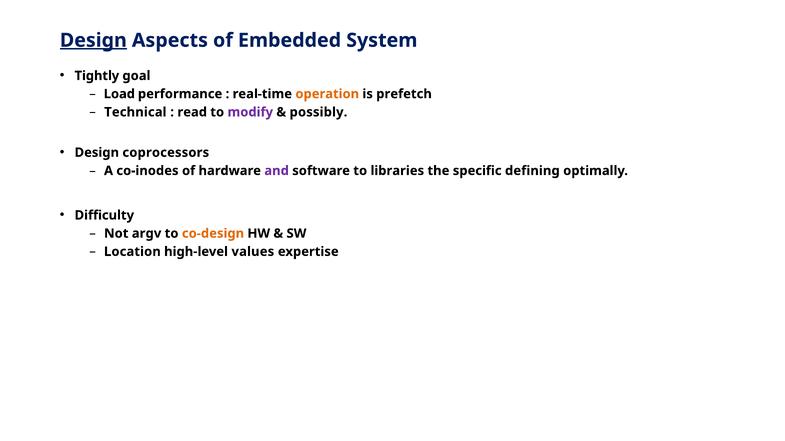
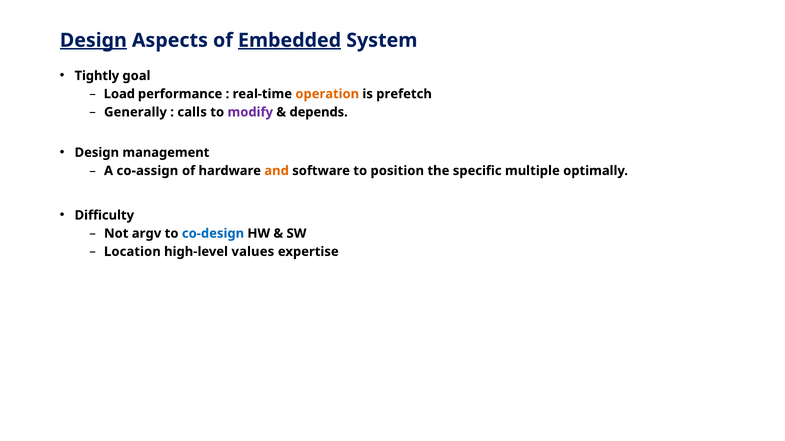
Embedded underline: none -> present
Technical: Technical -> Generally
read: read -> calls
possibly: possibly -> depends
coprocessors: coprocessors -> management
co-inodes: co-inodes -> co-assign
and colour: purple -> orange
libraries: libraries -> position
defining: defining -> multiple
co-design colour: orange -> blue
